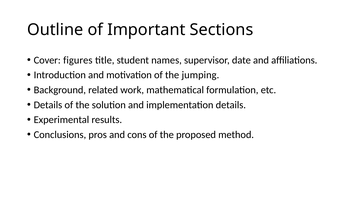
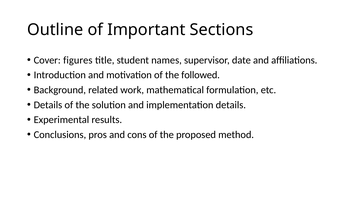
jumping: jumping -> followed
